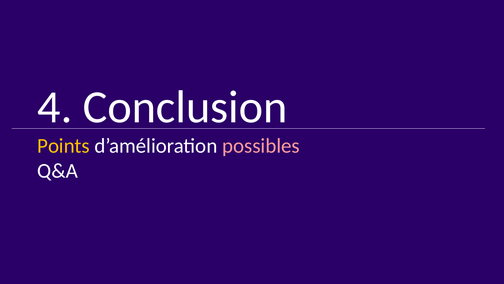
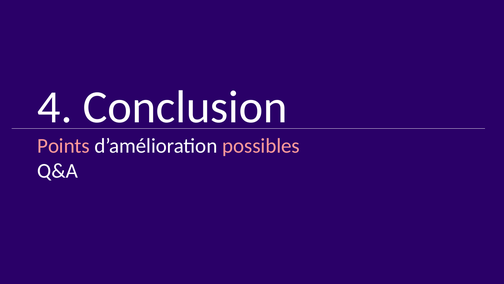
Points colour: yellow -> pink
